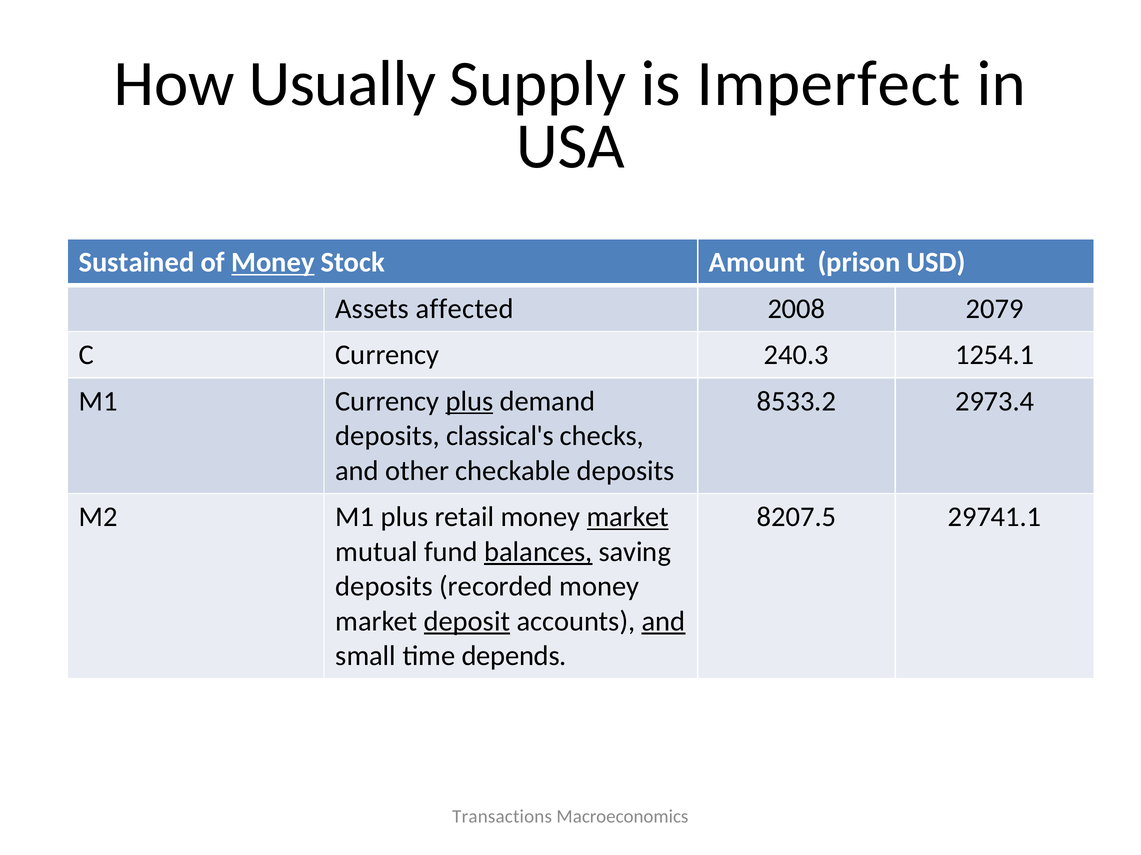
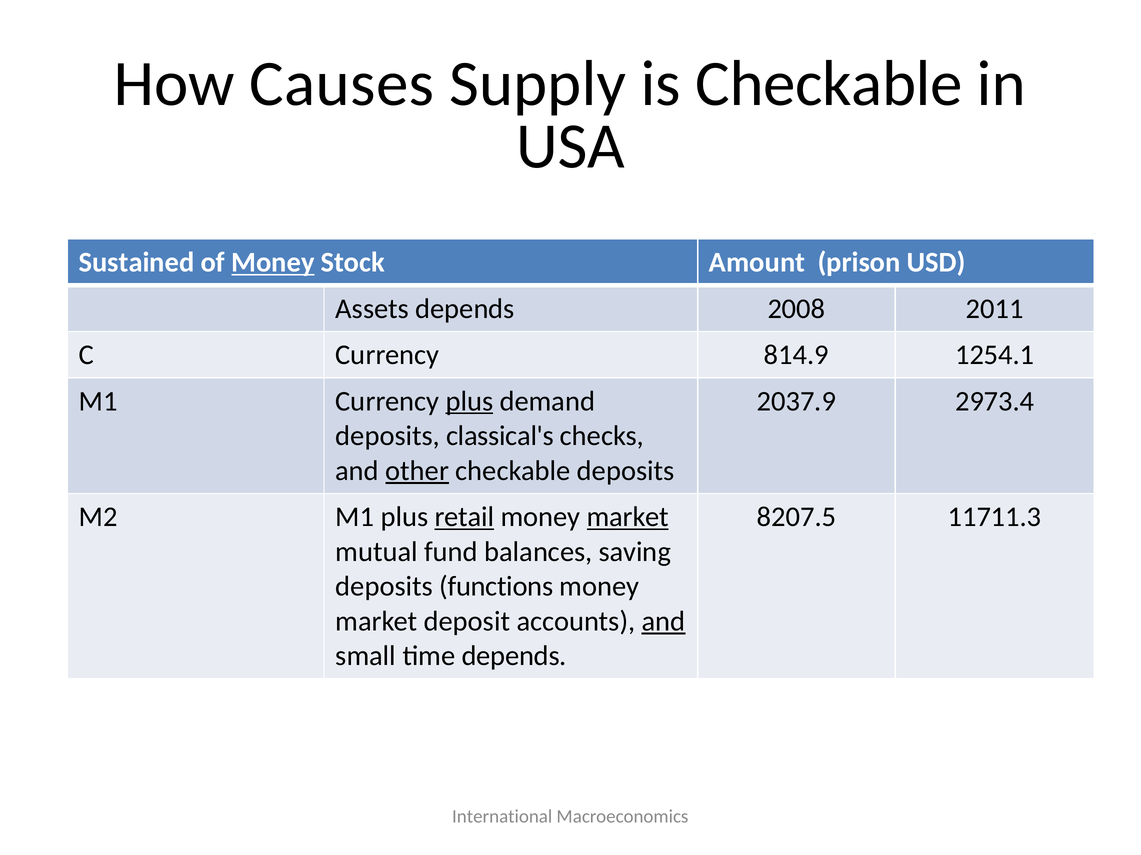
Usually: Usually -> Causes
is Imperfect: Imperfect -> Checkable
Assets affected: affected -> depends
2079: 2079 -> 2011
240.3: 240.3 -> 814.9
8533.2: 8533.2 -> 2037.9
other underline: none -> present
retail underline: none -> present
29741.1: 29741.1 -> 11711.3
balances underline: present -> none
recorded: recorded -> functions
deposit underline: present -> none
Transactions: Transactions -> International
